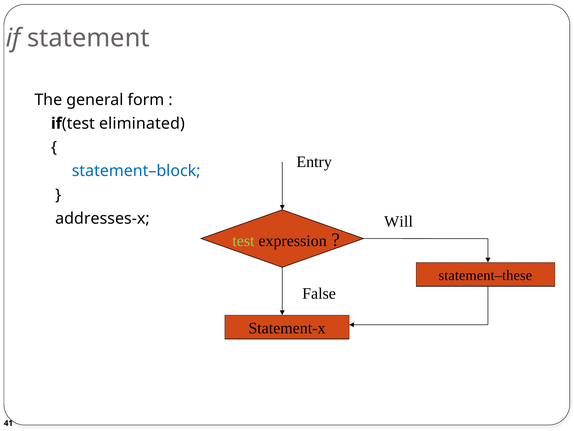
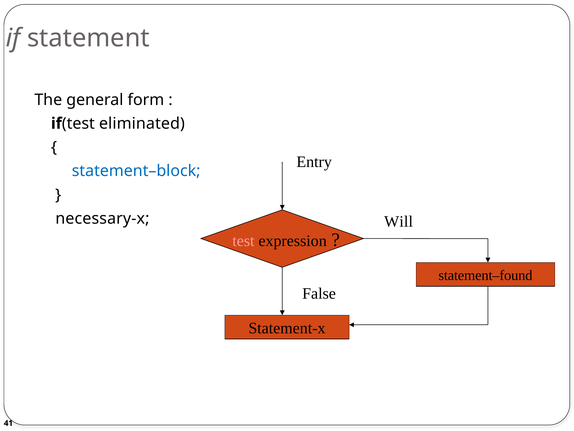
addresses-x: addresses-x -> necessary-x
test at (243, 241) colour: light green -> pink
statement–these: statement–these -> statement–found
